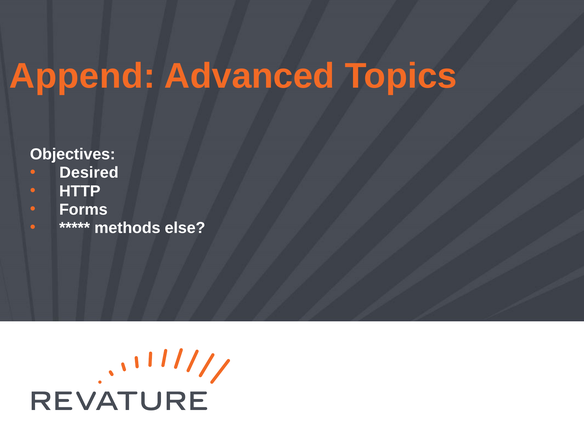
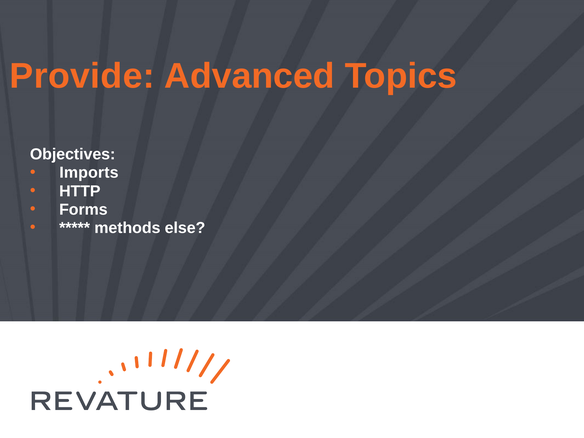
Append: Append -> Provide
Desired: Desired -> Imports
